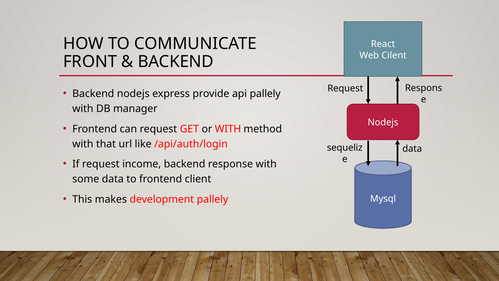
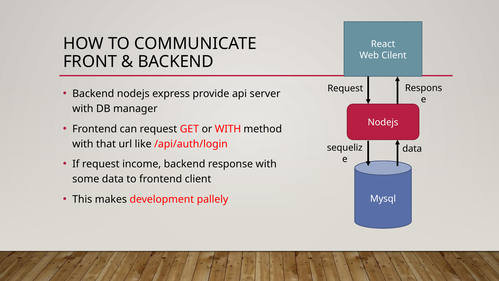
api pallely: pallely -> server
